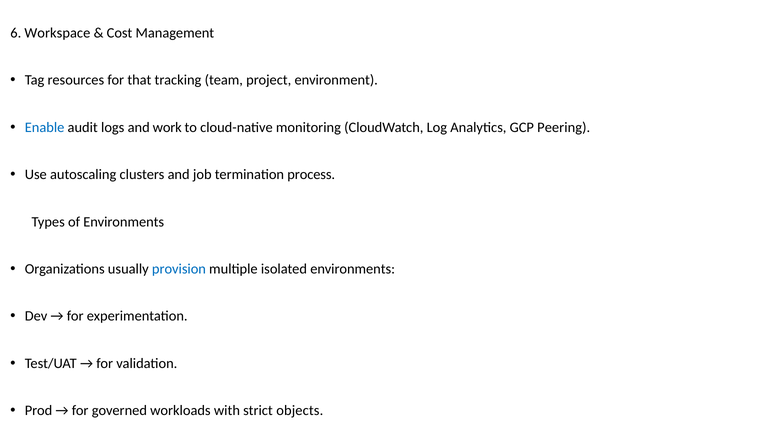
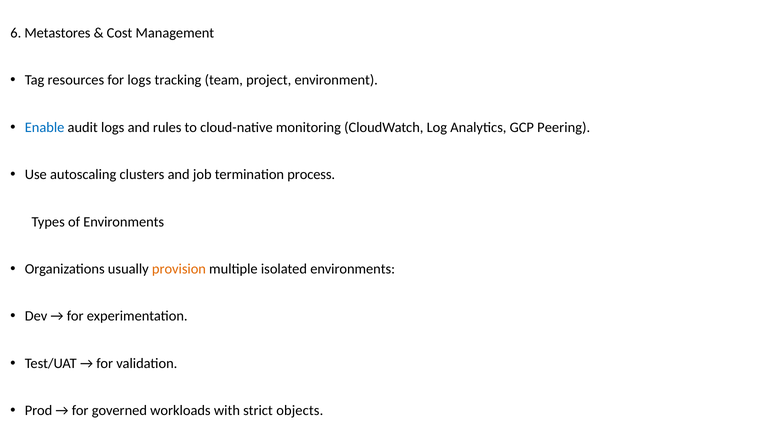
Workspace: Workspace -> Metastores
for that: that -> logs
work: work -> rules
provision colour: blue -> orange
